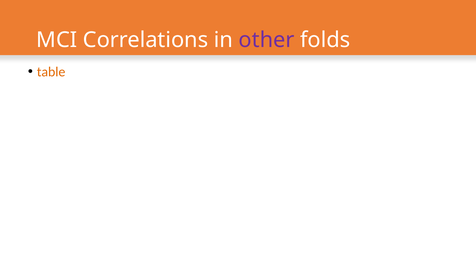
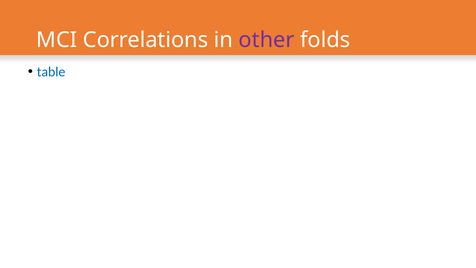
table colour: orange -> blue
